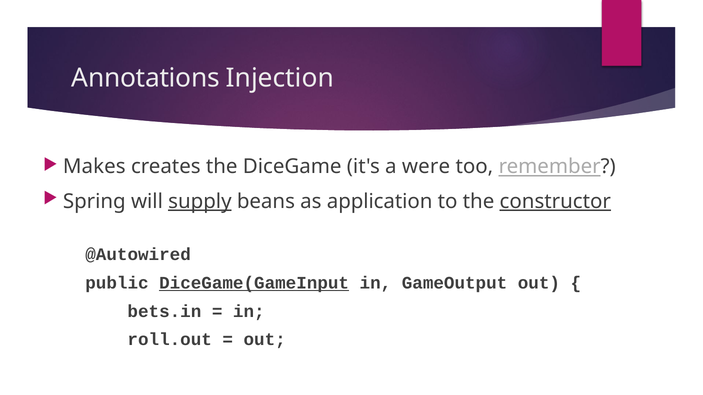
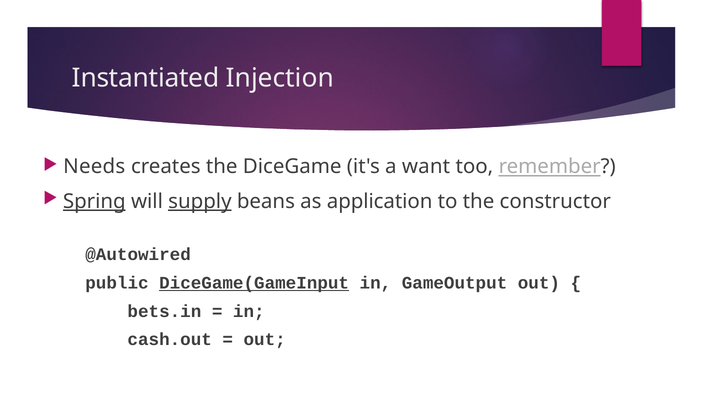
Annotations: Annotations -> Instantiated
Makes: Makes -> Needs
were: were -> want
Spring underline: none -> present
constructor underline: present -> none
roll.out: roll.out -> cash.out
